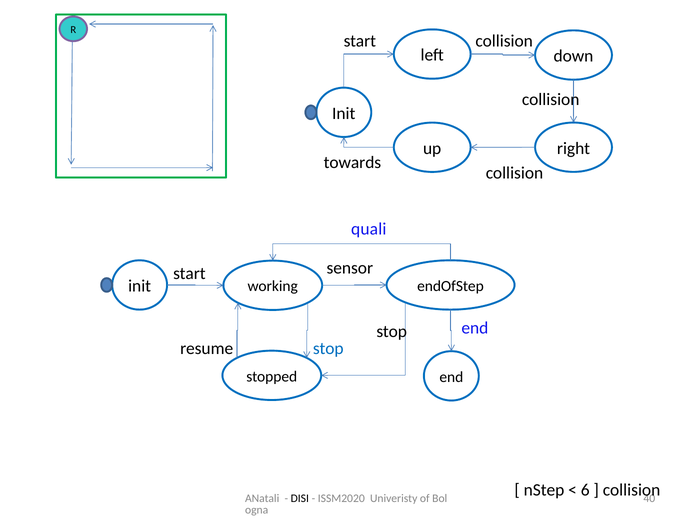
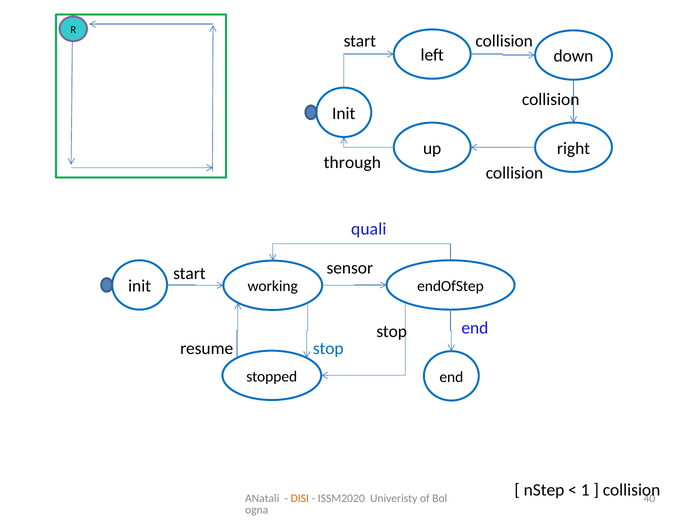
towards: towards -> through
6: 6 -> 1
DISI colour: black -> orange
